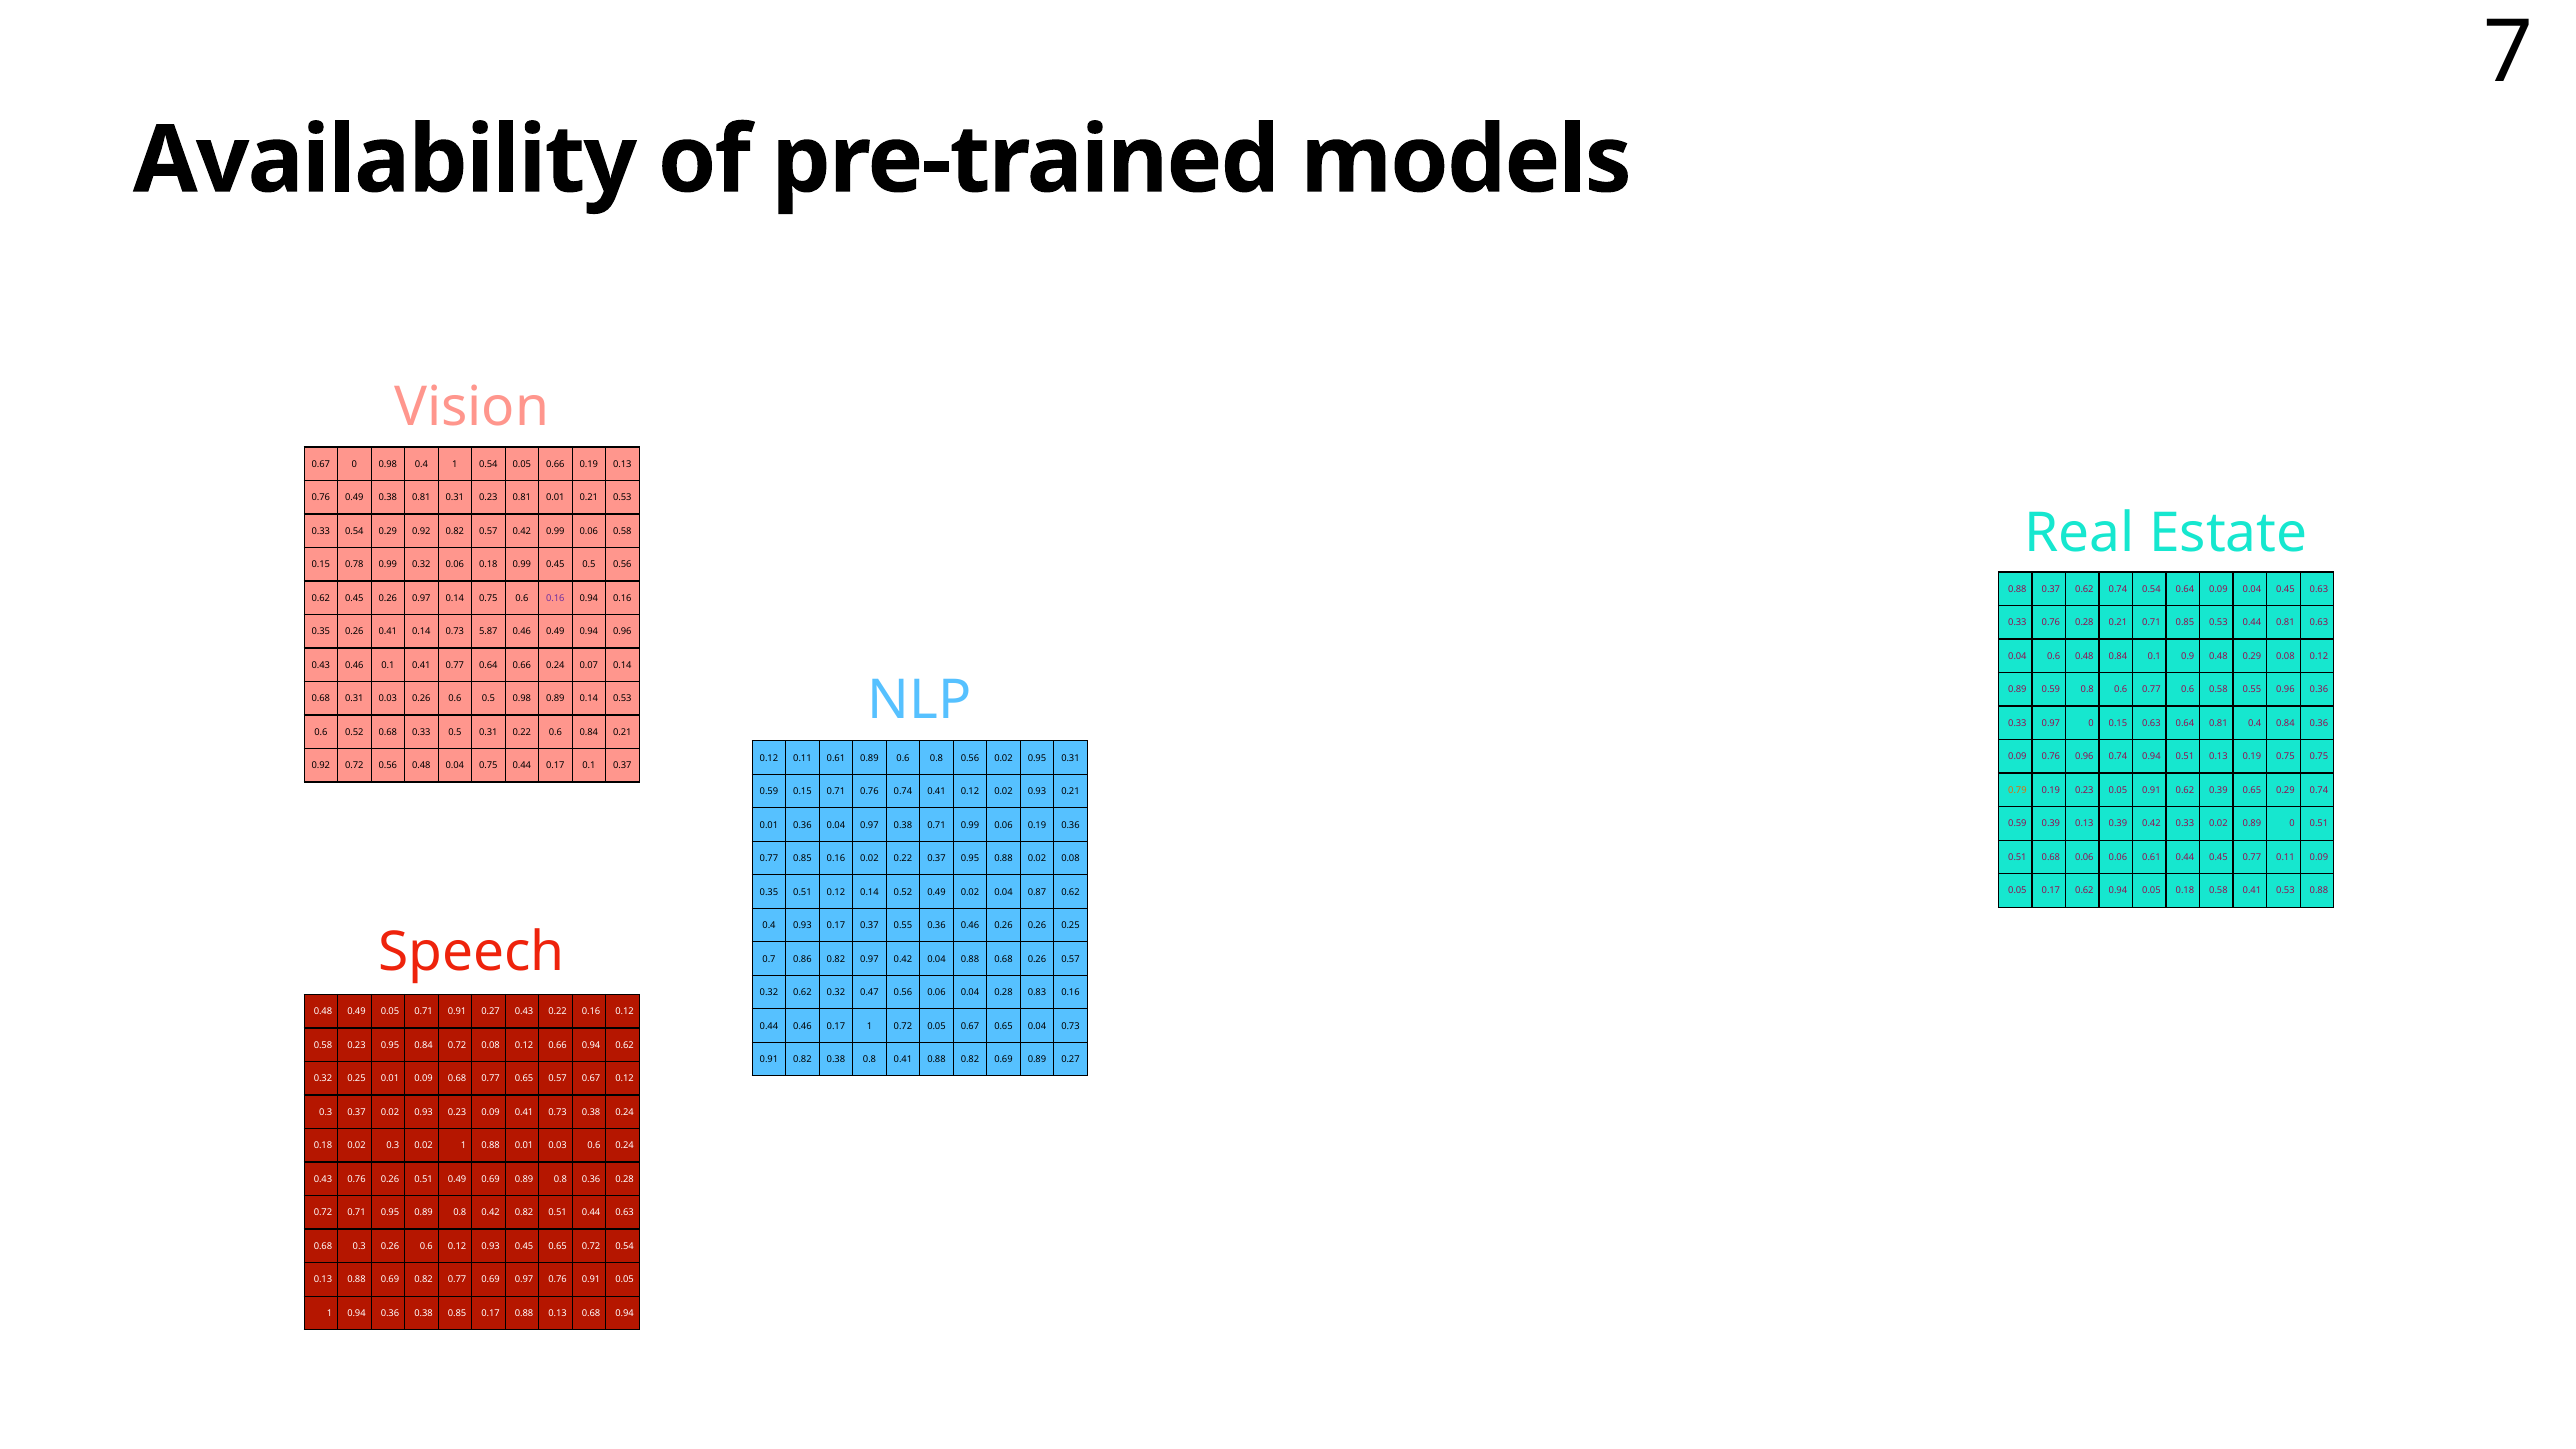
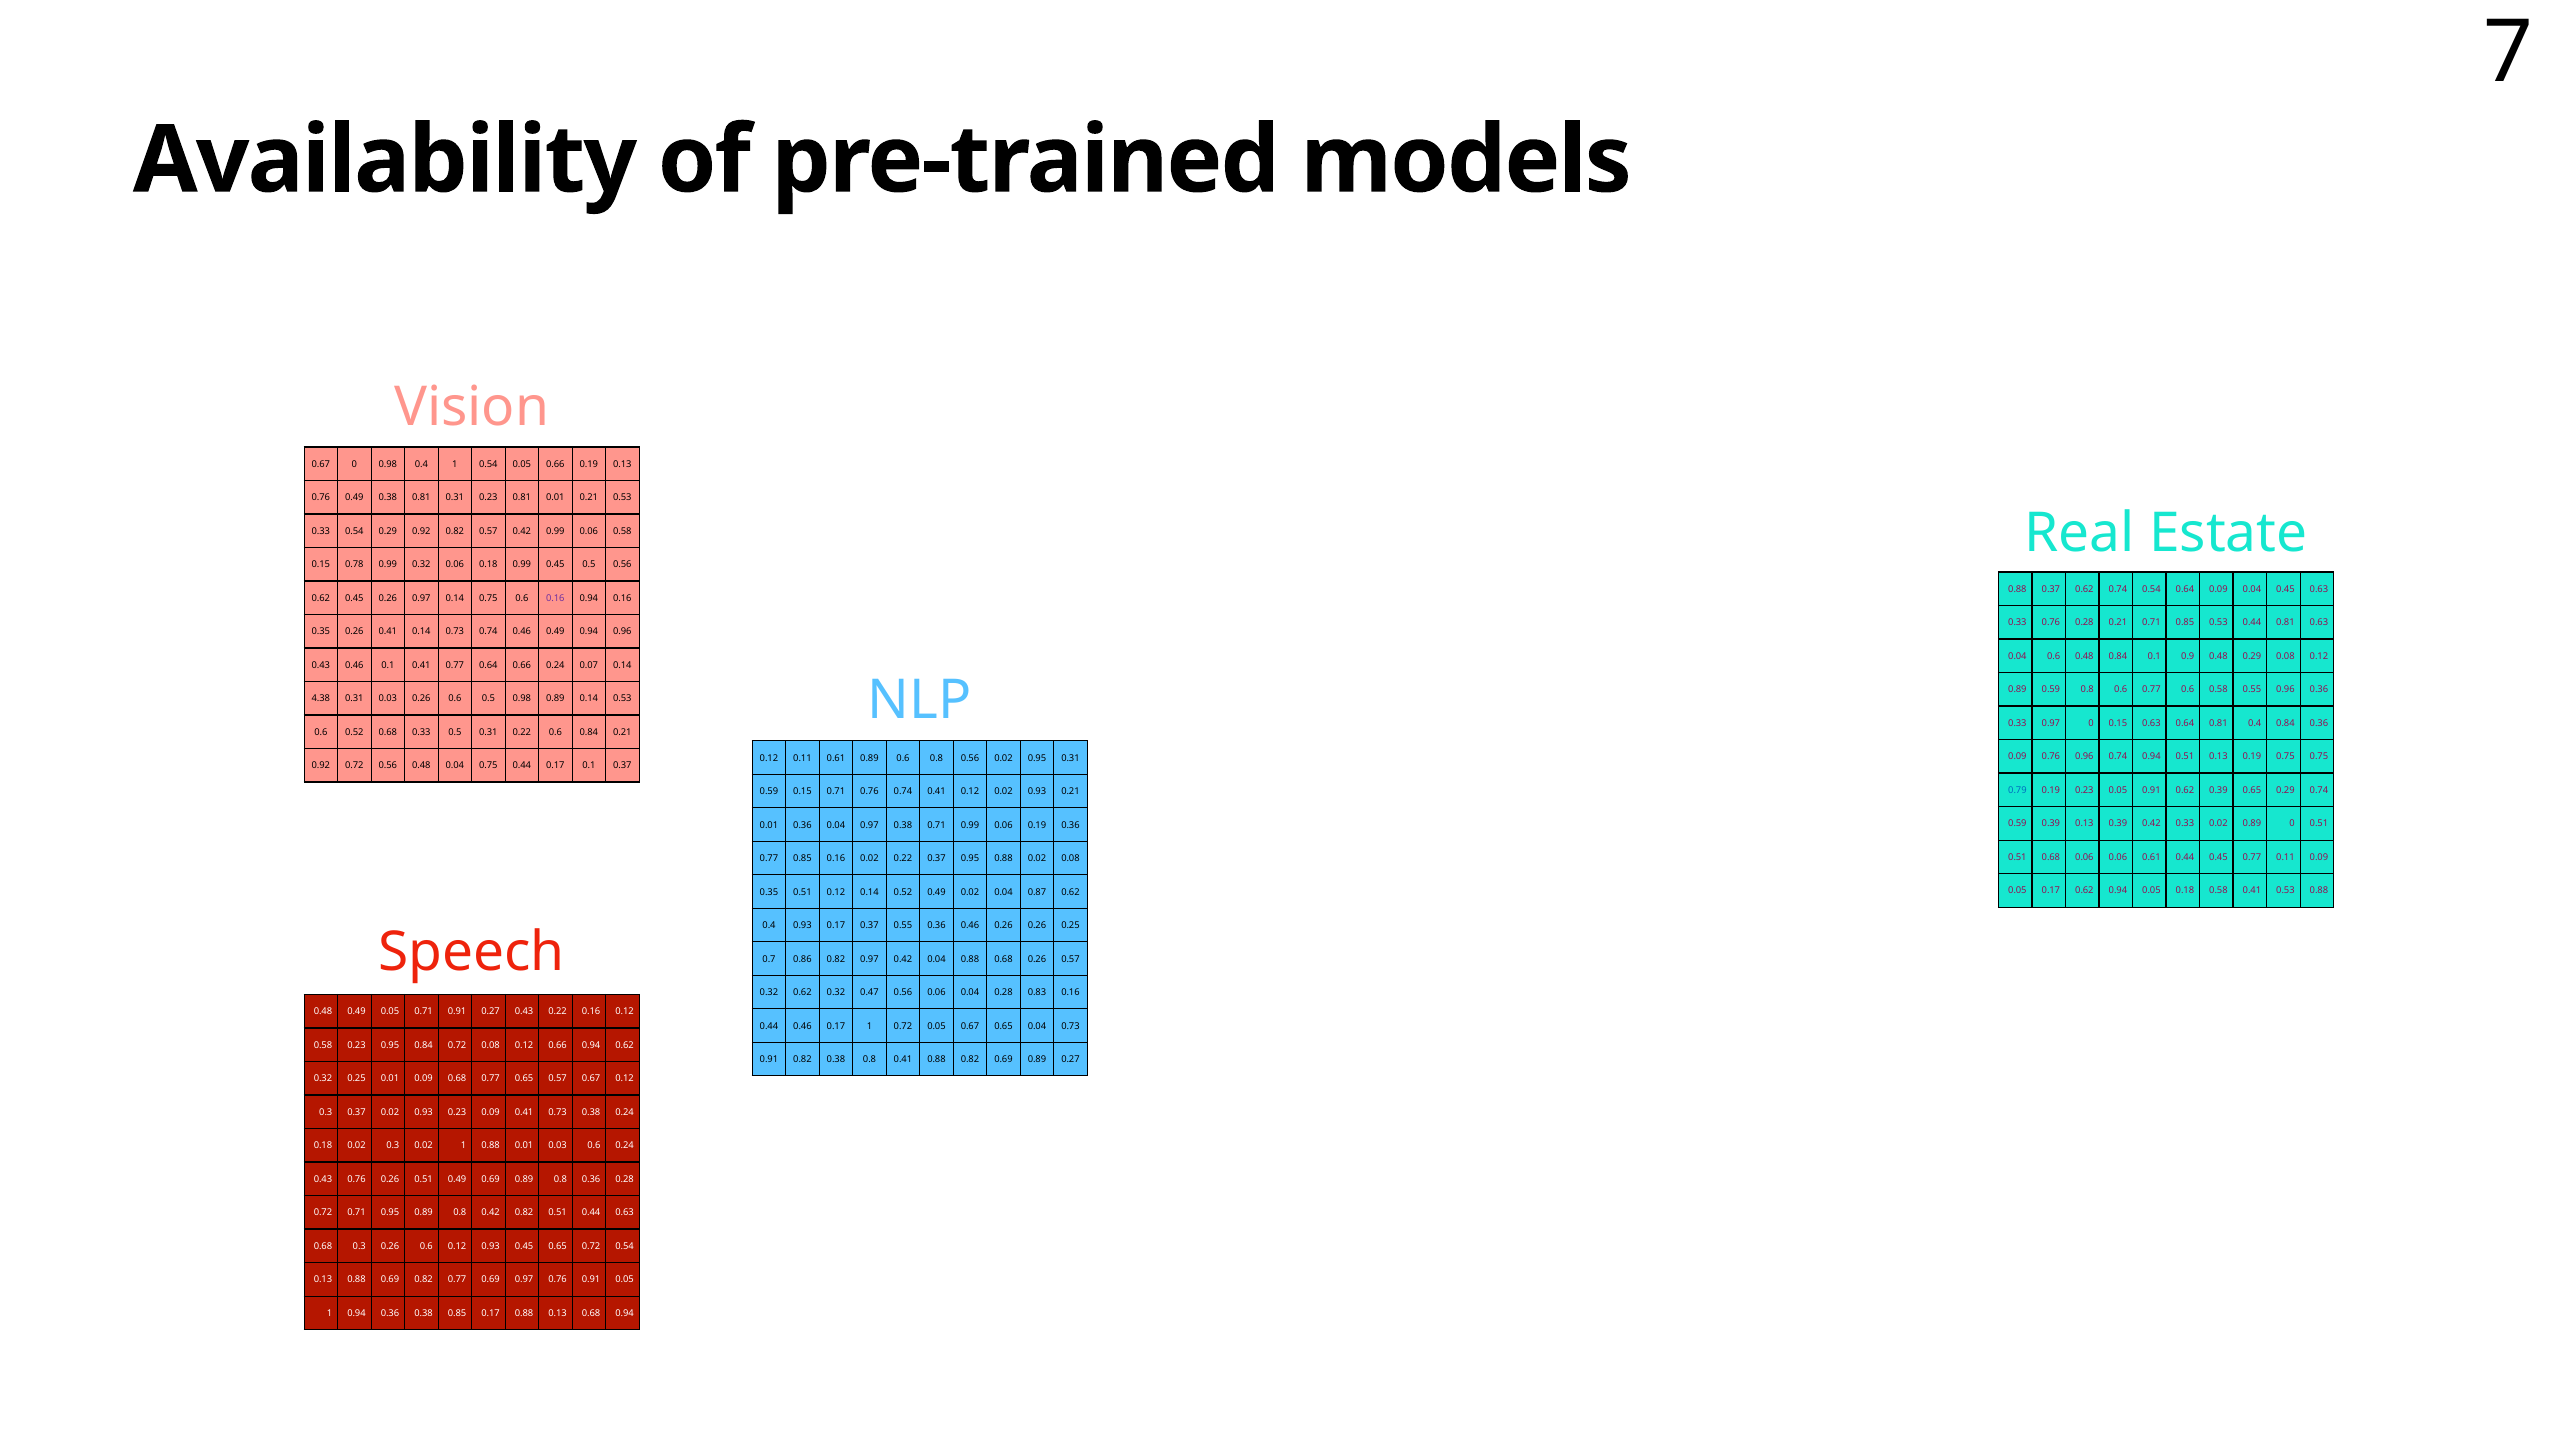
0.73 5.87: 5.87 -> 0.74
0.68 at (321, 699): 0.68 -> 4.38
0.79 colour: orange -> blue
